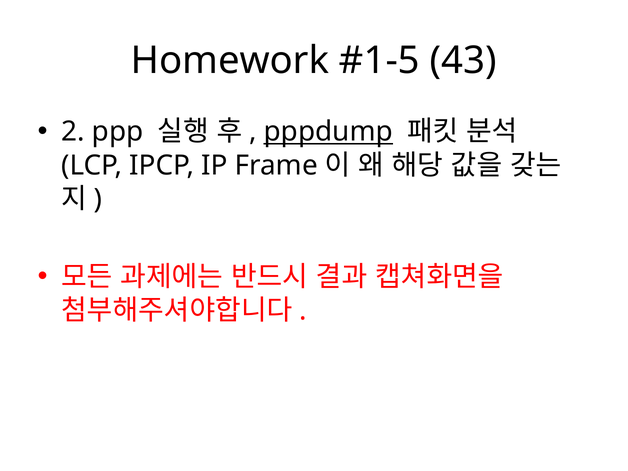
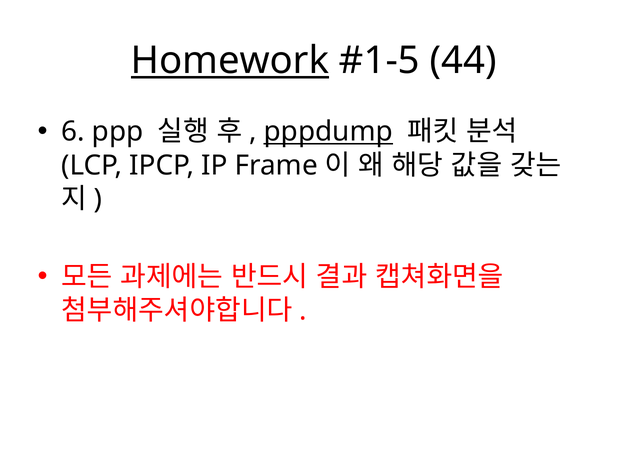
Homework underline: none -> present
43: 43 -> 44
2: 2 -> 6
